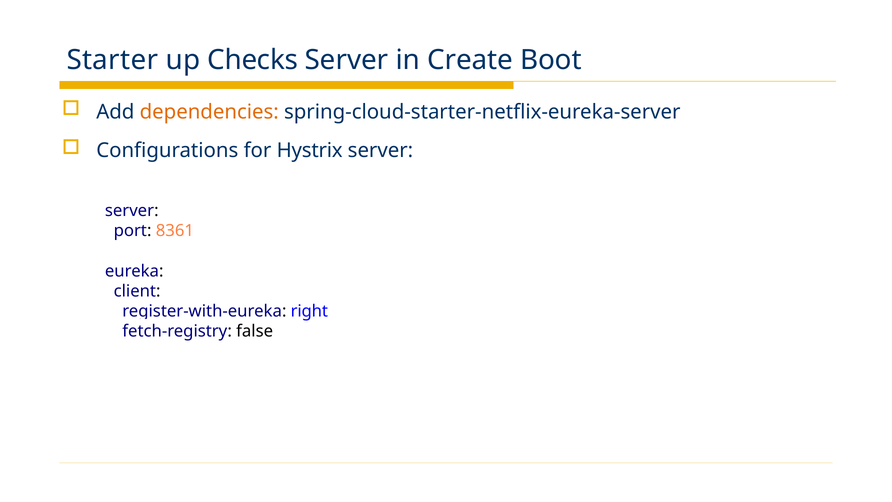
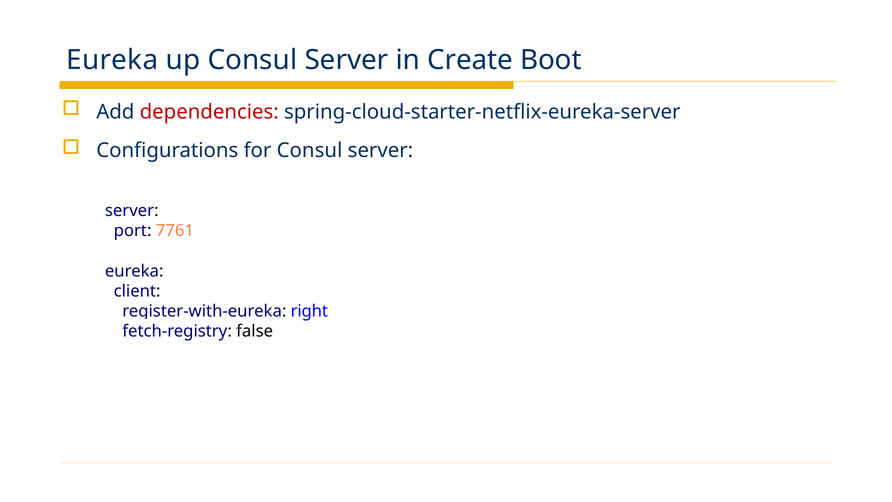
Starter at (112, 60): Starter -> Eureka
up Checks: Checks -> Consul
dependencies colour: orange -> red
for Hystrix: Hystrix -> Consul
8361: 8361 -> 7761
